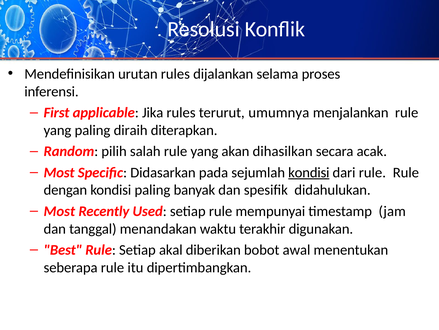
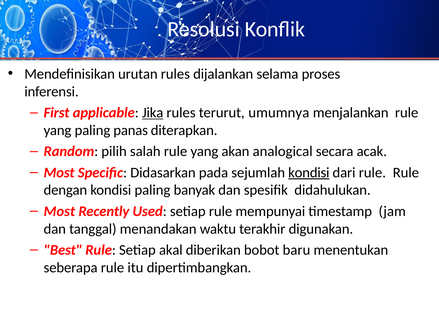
Jika underline: none -> present
diraih: diraih -> panas
dihasilkan: dihasilkan -> analogical
awal: awal -> baru
